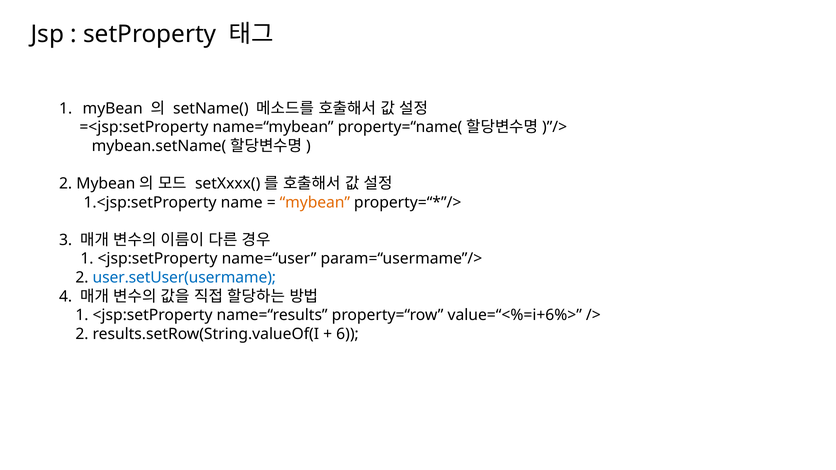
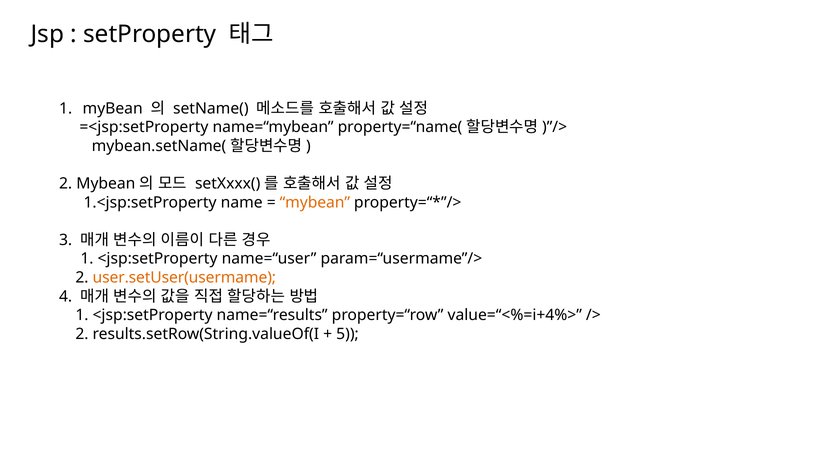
user.setUser(usermame colour: blue -> orange
value=“<%=i+6%>: value=“<%=i+6%> -> value=“<%=i+4%>
6: 6 -> 5
